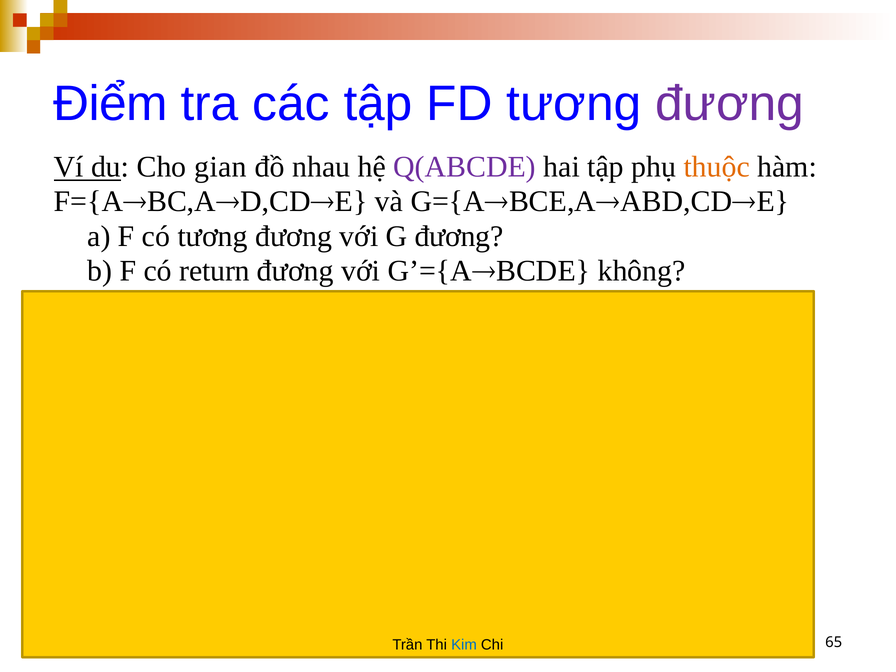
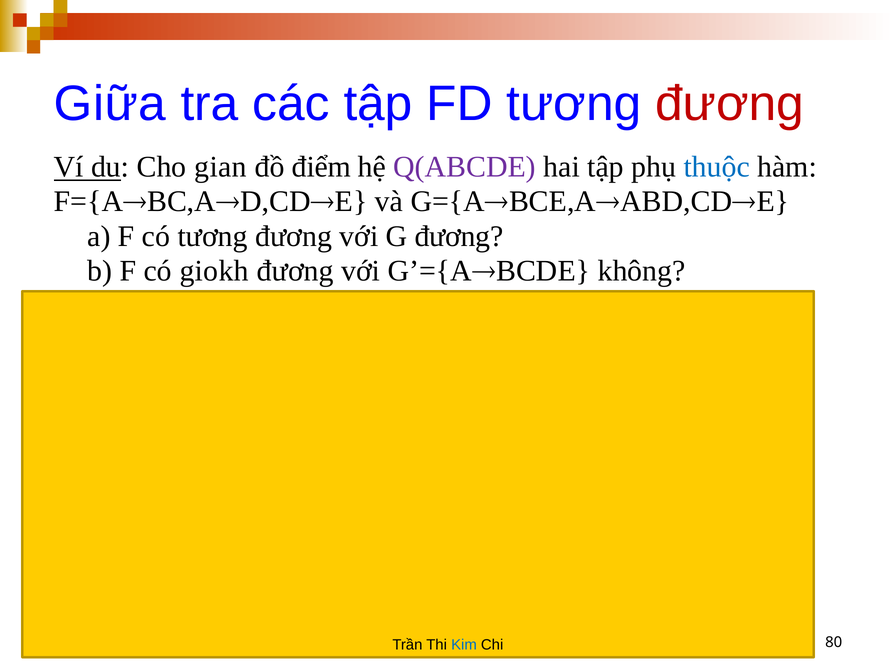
Điểm: Điểm -> Giữa
đương at (730, 104) colour: purple -> red
nhau: nhau -> điểm
thuộc colour: orange -> blue
return: return -> giokh
65: 65 -> 80
